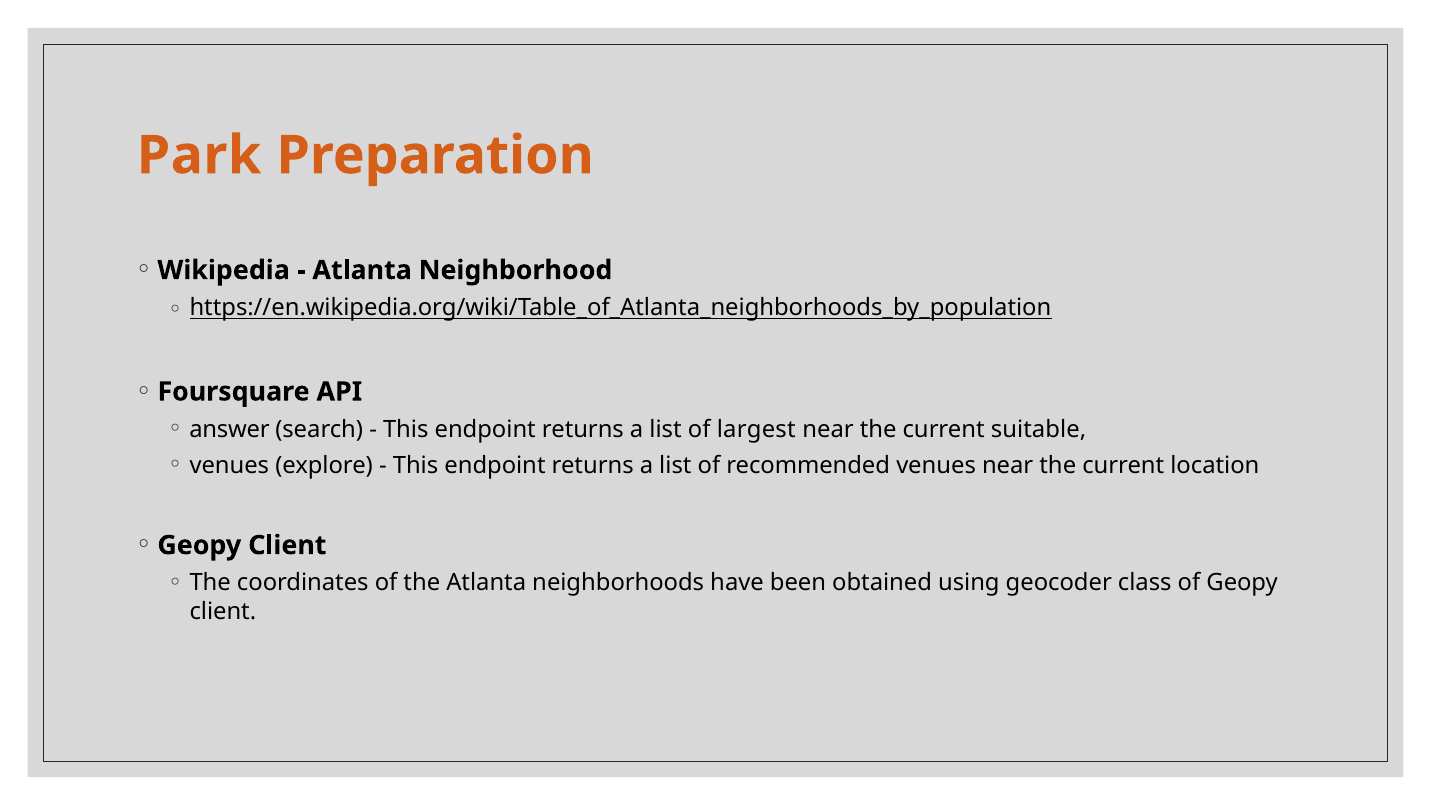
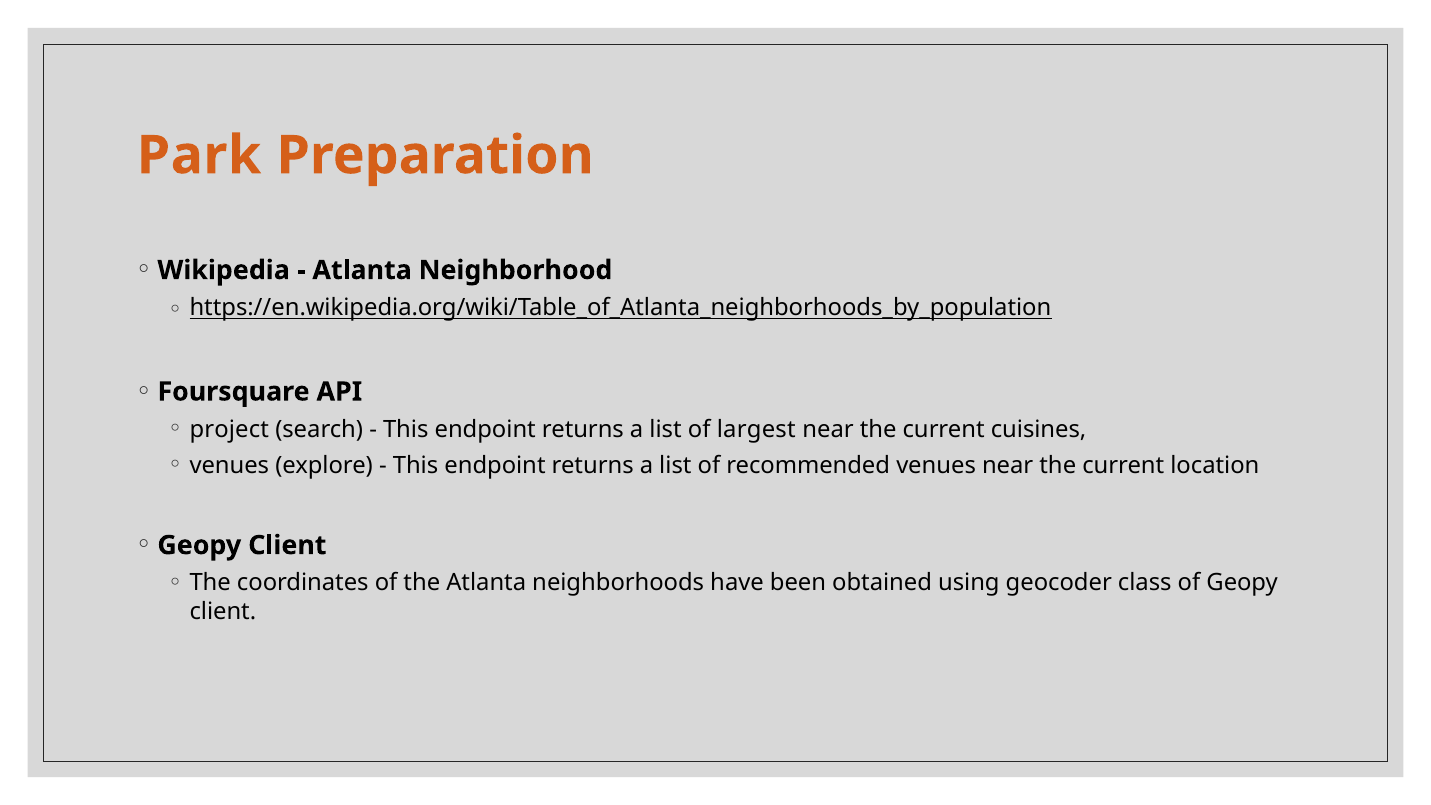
answer: answer -> project
suitable: suitable -> cuisines
